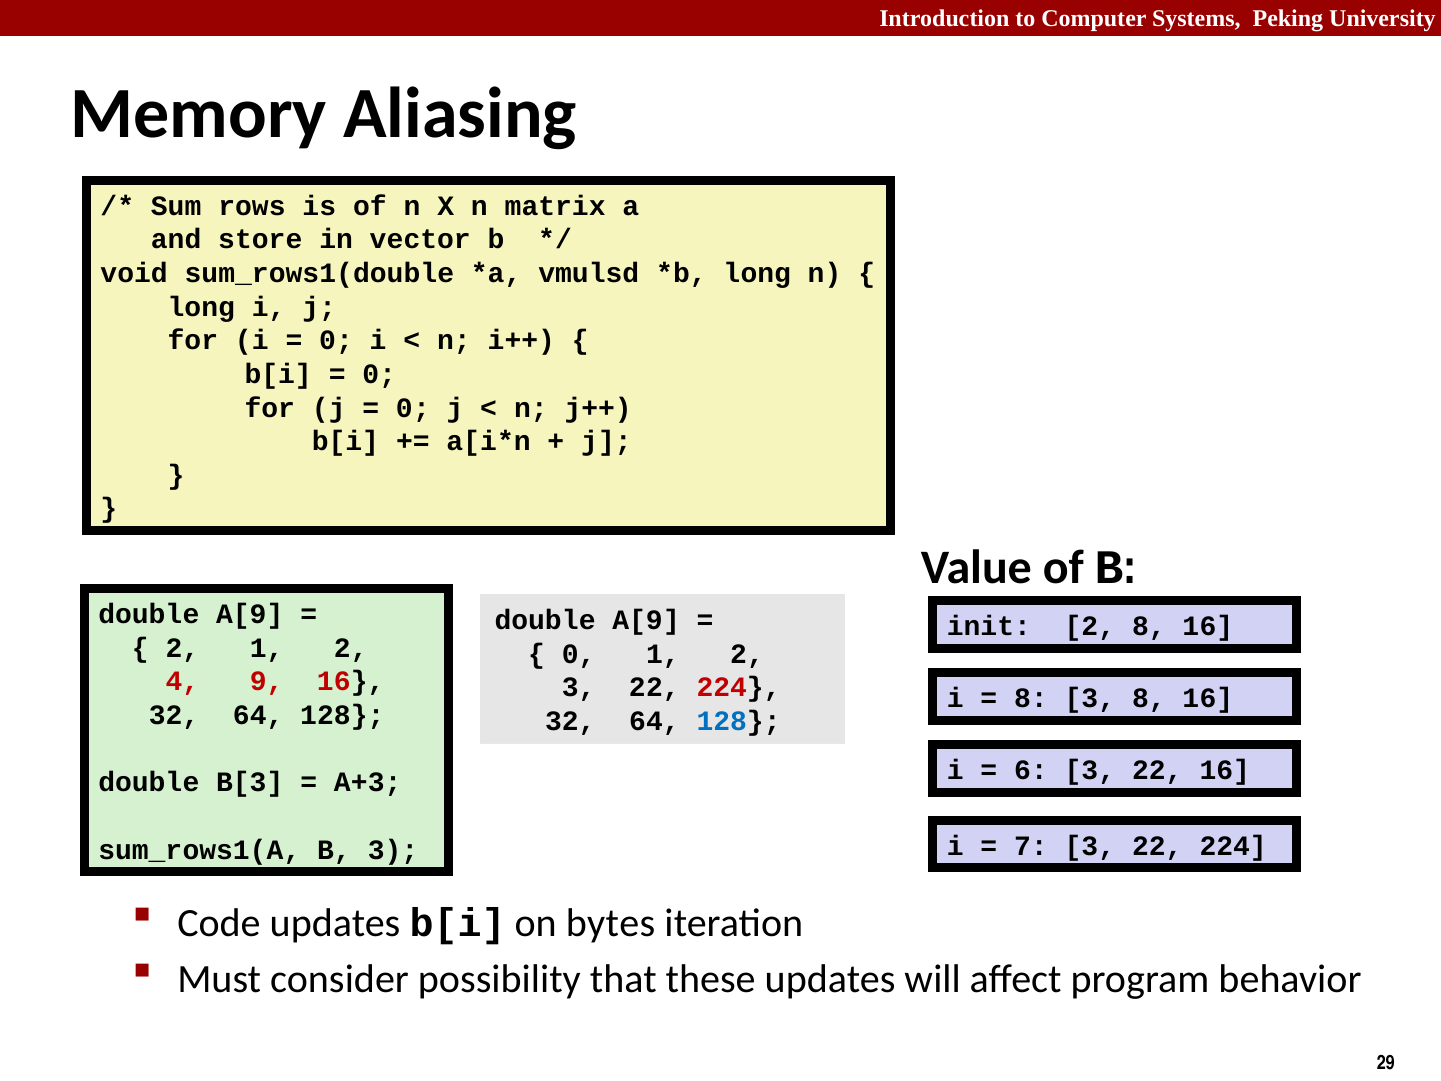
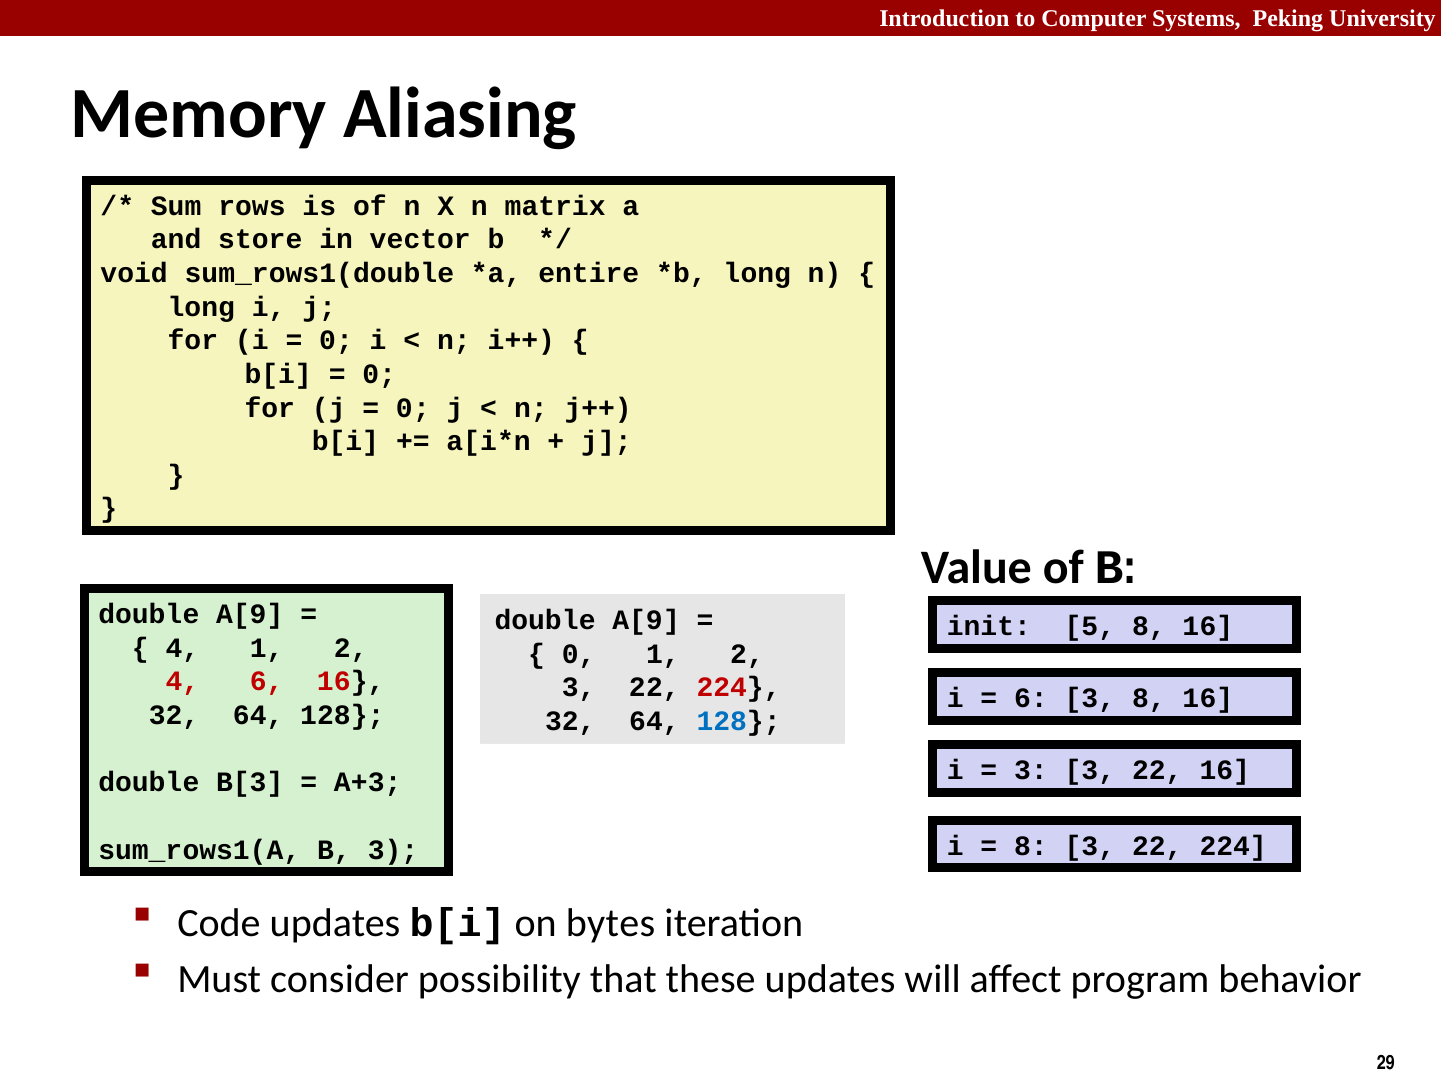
vmulsd: vmulsd -> entire
init 2: 2 -> 5
2 at (182, 648): 2 -> 4
4 9: 9 -> 6
8 at (1031, 698): 8 -> 6
6 at (1031, 770): 6 -> 3
7 at (1031, 846): 7 -> 8
